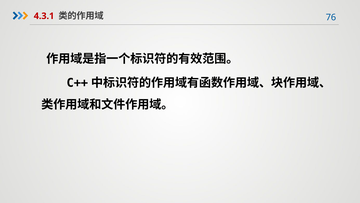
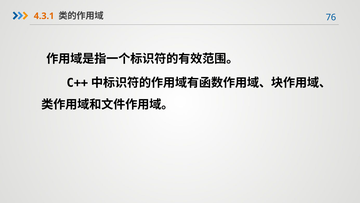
4.3.1 colour: red -> orange
